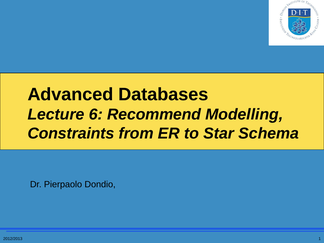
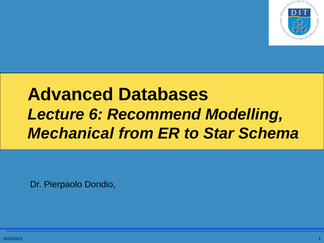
Constraints: Constraints -> Mechanical
